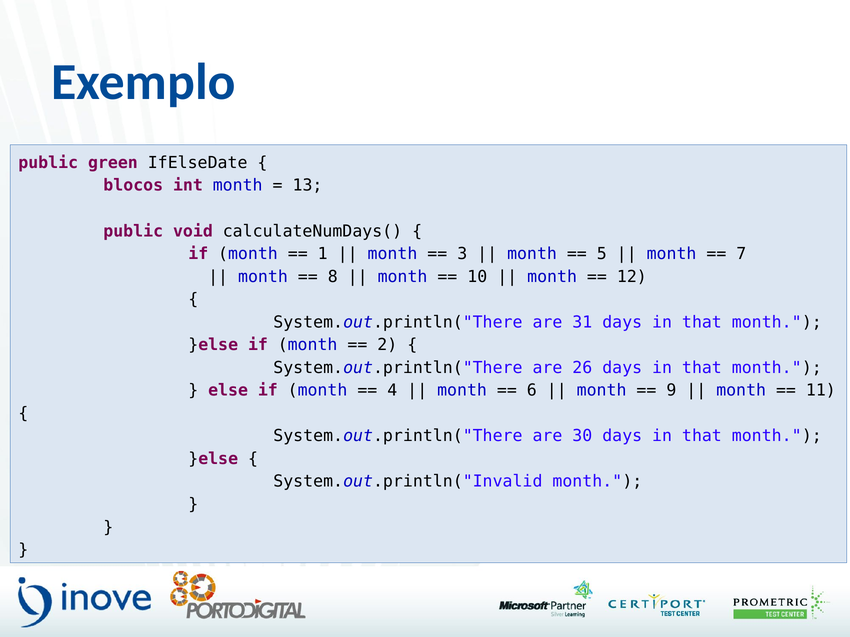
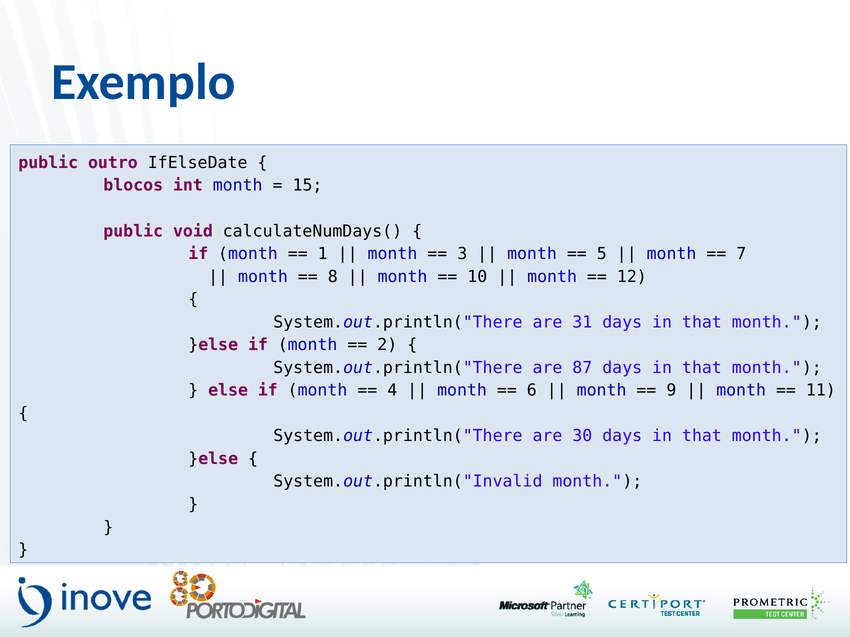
green: green -> outro
13: 13 -> 15
26: 26 -> 87
